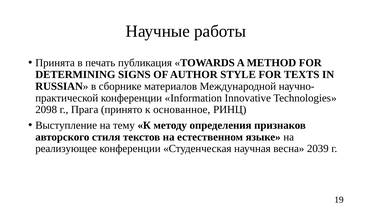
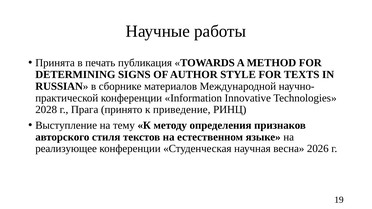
2098: 2098 -> 2028
основанное: основанное -> приведение
2039: 2039 -> 2026
